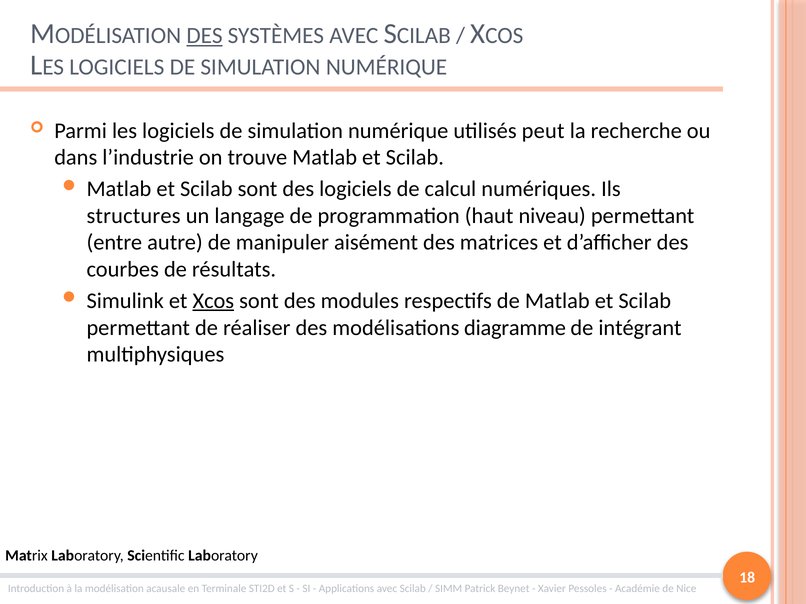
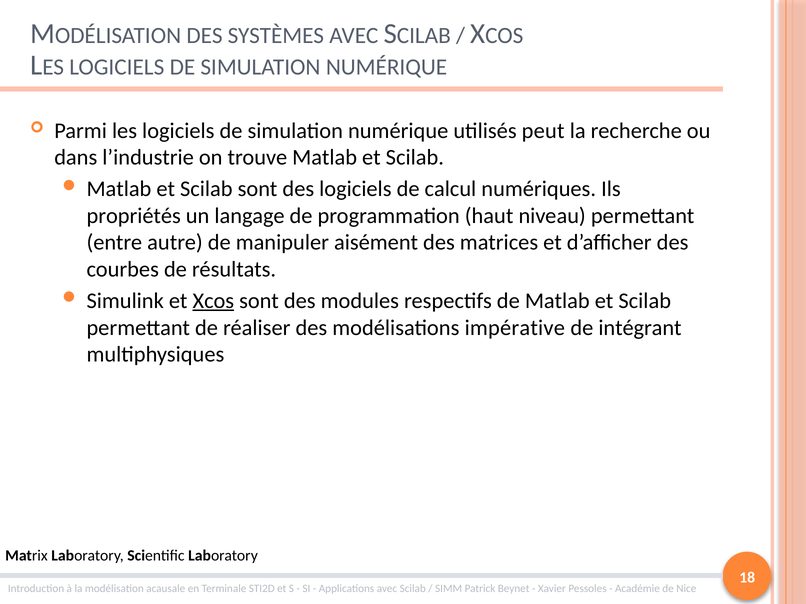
DES at (205, 36) underline: present -> none
structures: structures -> propriétés
diagramme: diagramme -> impérative
